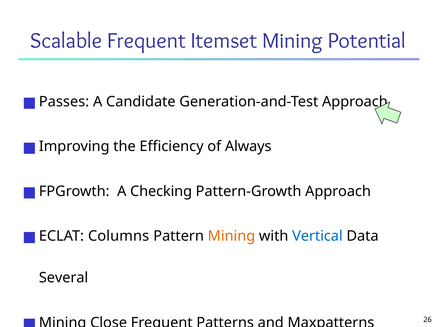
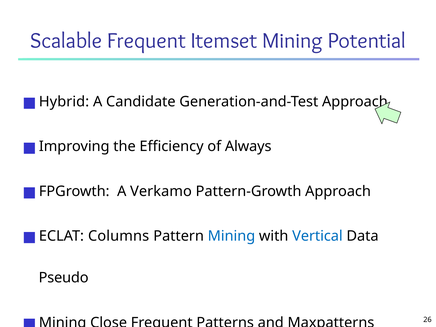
Passes: Passes -> Hybrid
Checking: Checking -> Verkamo
Mining at (231, 236) colour: orange -> blue
Several: Several -> Pseudo
